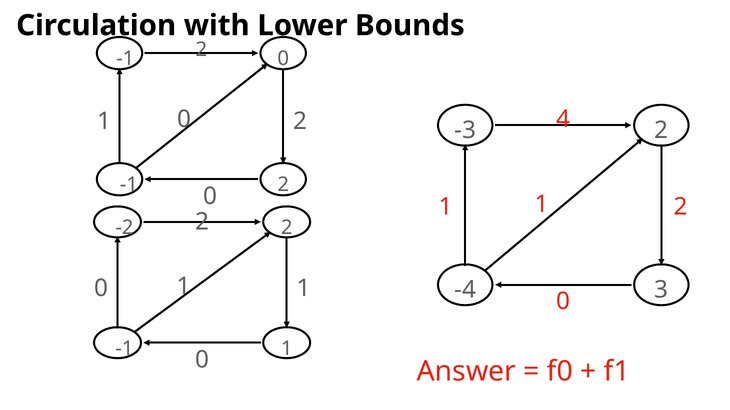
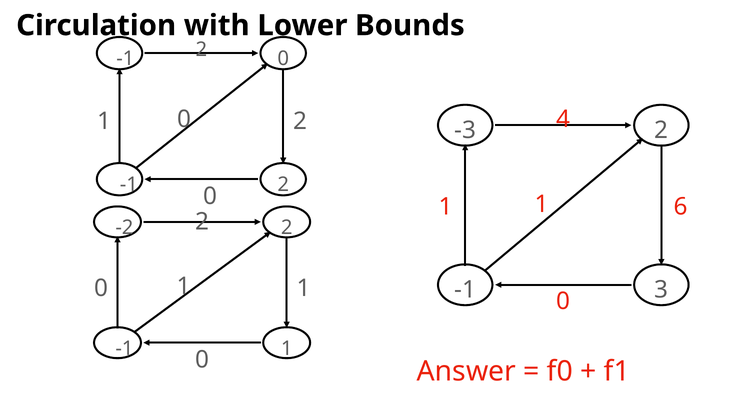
1 1 2: 2 -> 6
-4 at (465, 290): -4 -> -1
